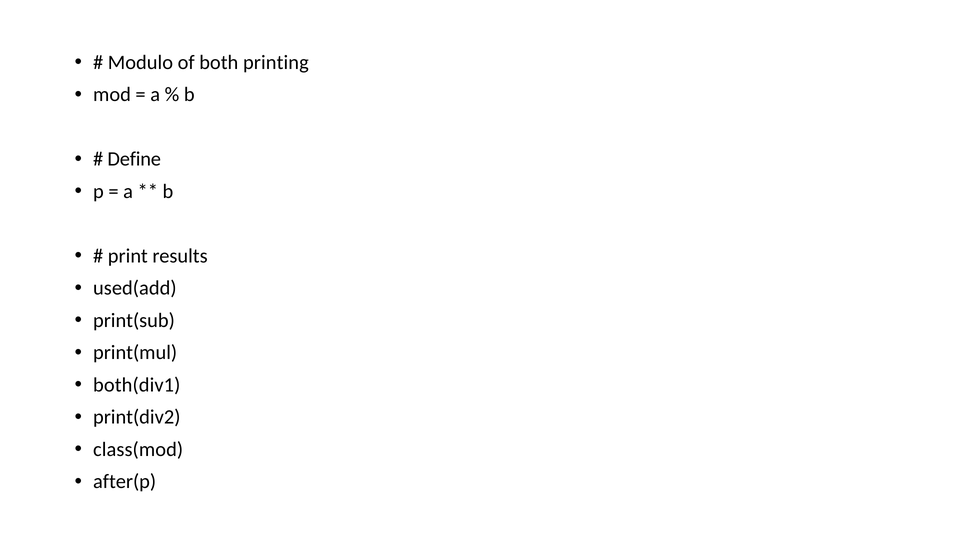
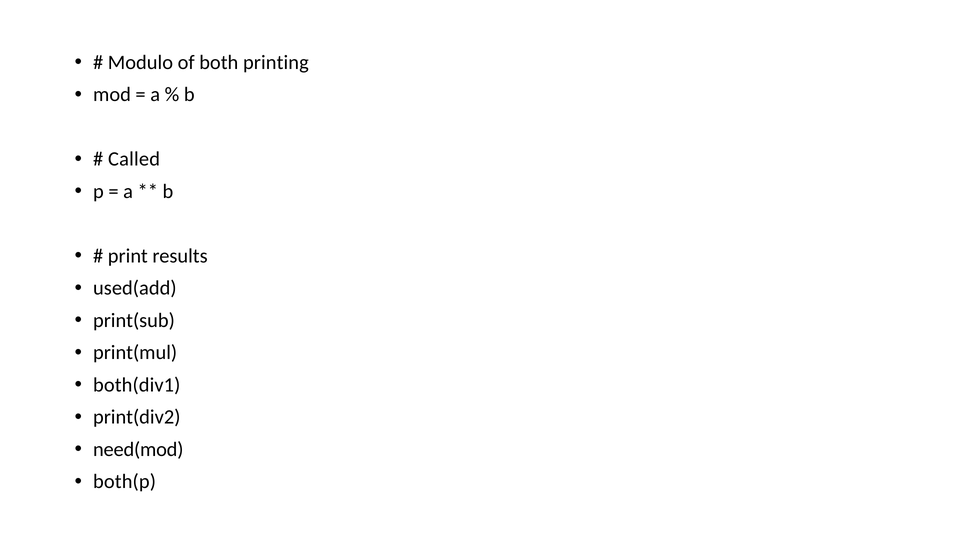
Define: Define -> Called
class(mod: class(mod -> need(mod
after(p: after(p -> both(p
